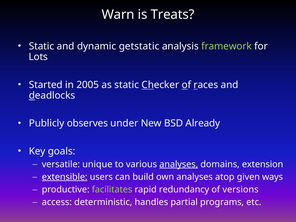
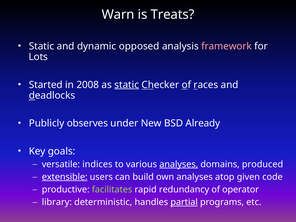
getstatic: getstatic -> opposed
framework colour: light green -> pink
2005: 2005 -> 2008
static at (127, 85) underline: none -> present
unique: unique -> indices
extension: extension -> produced
ways: ways -> code
versions: versions -> operator
access: access -> library
partial underline: none -> present
